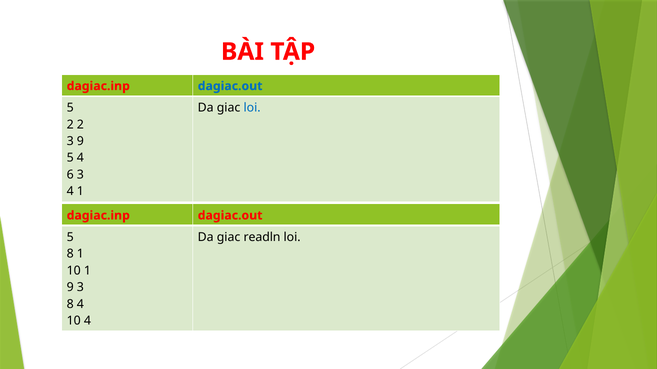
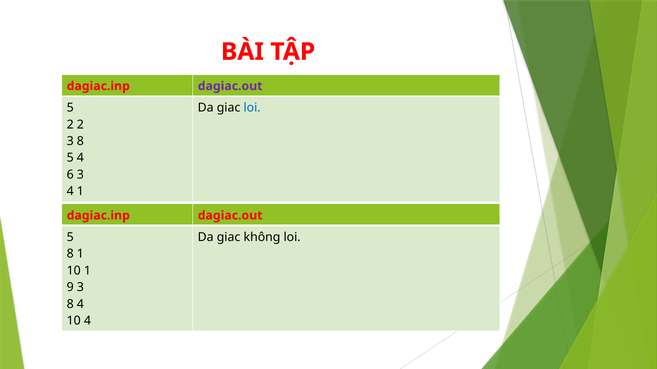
dagiac.out at (230, 86) colour: blue -> purple
9 at (80, 141): 9 -> 8
readln: readln -> không
